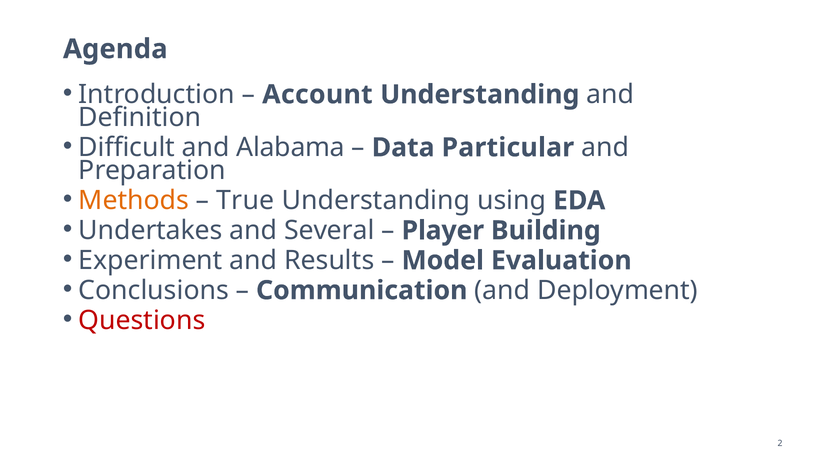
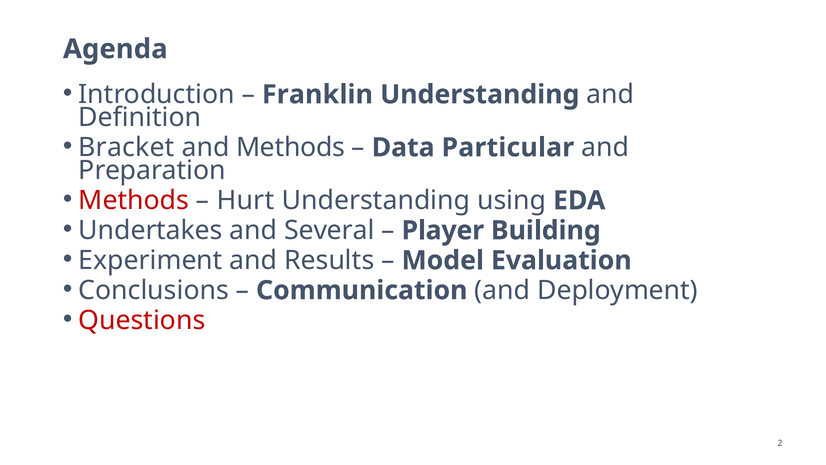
Account: Account -> Franklin
Difficult: Difficult -> Bracket
and Alabama: Alabama -> Methods
Methods at (134, 200) colour: orange -> red
True: True -> Hurt
